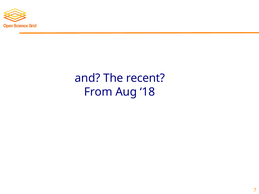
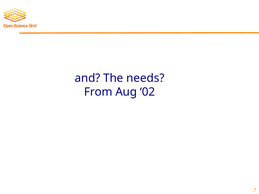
recent: recent -> needs
18: 18 -> 02
